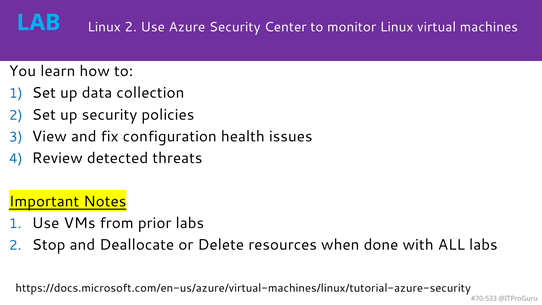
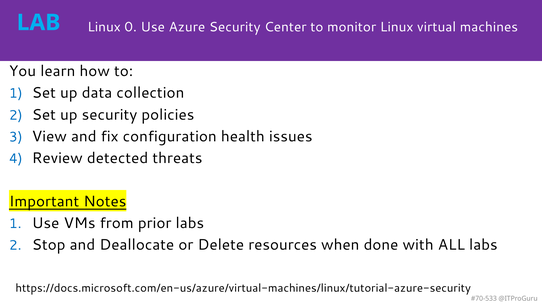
Linux 2: 2 -> 0
